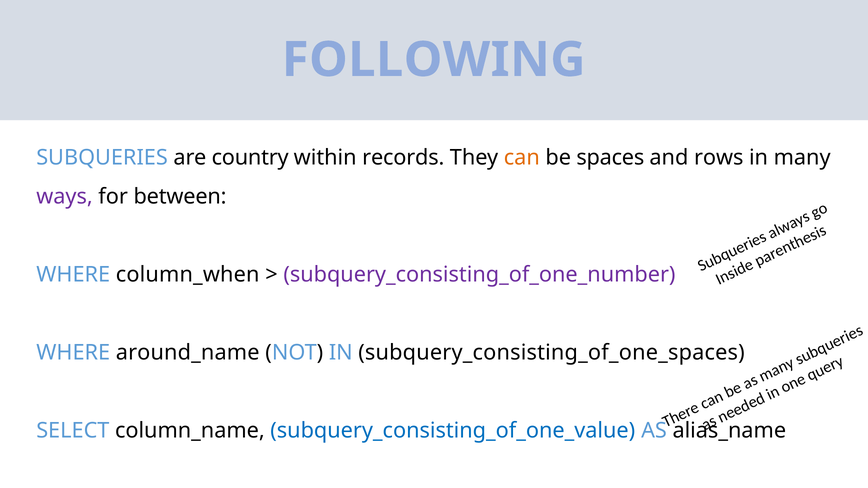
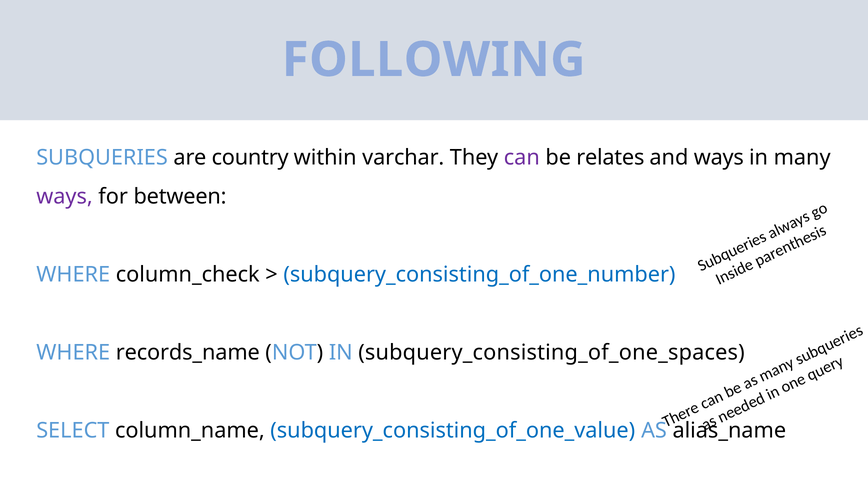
records: records -> varchar
can colour: orange -> purple
spaces: spaces -> relates
and rows: rows -> ways
column_when: column_when -> column_check
subquery_consisting_of_one_number colour: purple -> blue
around_name: around_name -> records_name
